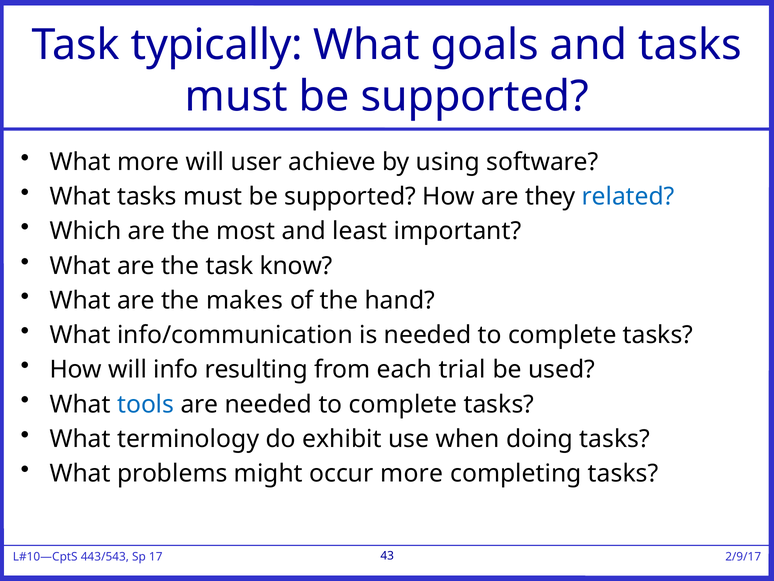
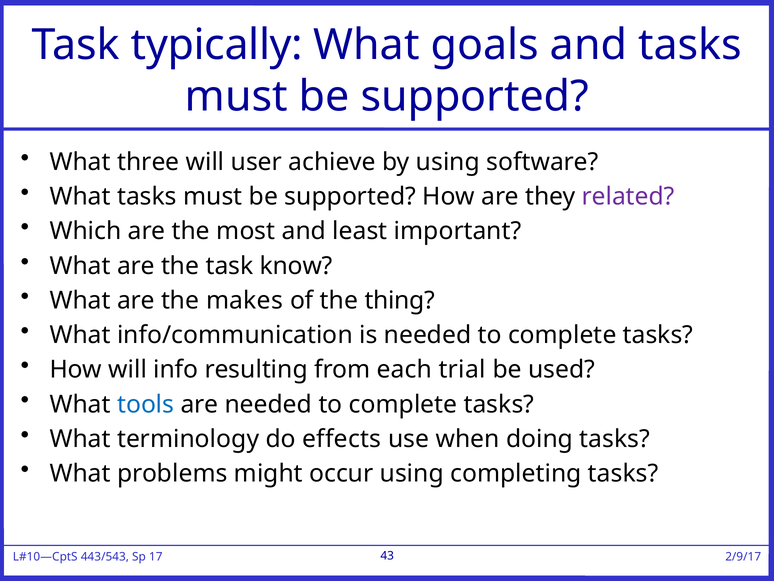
What more: more -> three
related colour: blue -> purple
hand: hand -> thing
exhibit: exhibit -> effects
occur more: more -> using
